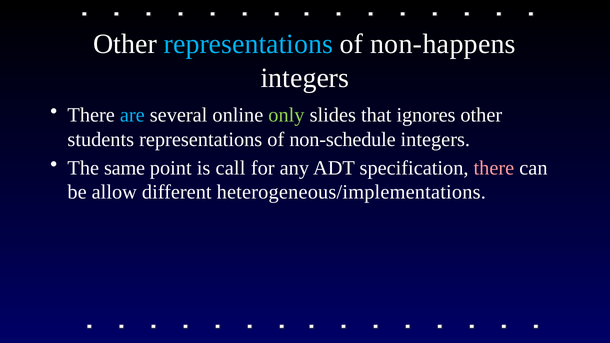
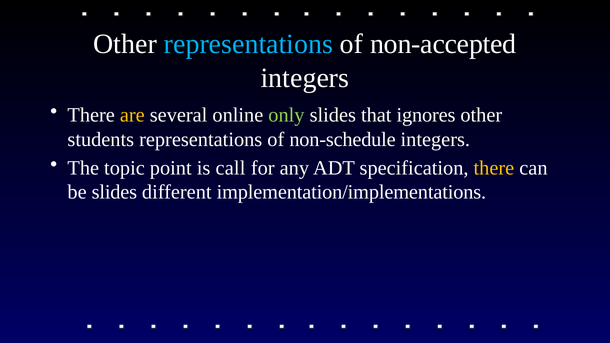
non-happens: non-happens -> non-accepted
are colour: light blue -> yellow
same: same -> topic
there at (494, 168) colour: pink -> yellow
be allow: allow -> slides
heterogeneous/implementations: heterogeneous/implementations -> implementation/implementations
